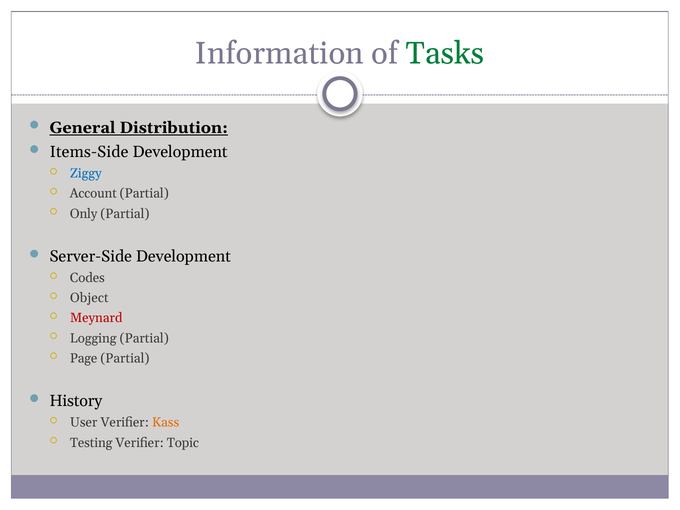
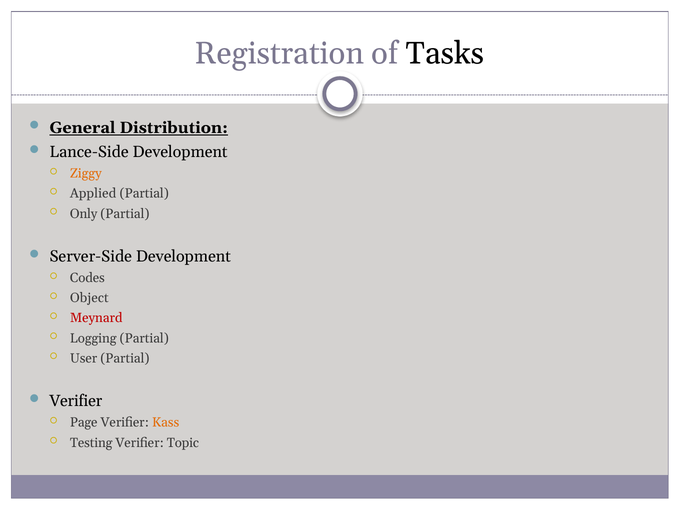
Information: Information -> Registration
Tasks colour: green -> black
Items-Side: Items-Side -> Lance-Side
Ziggy colour: blue -> orange
Account: Account -> Applied
Page: Page -> User
History at (76, 401): History -> Verifier
User: User -> Page
